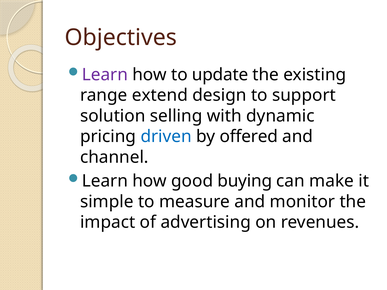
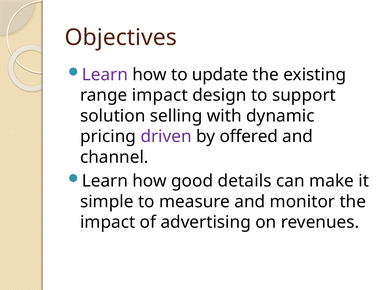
range extend: extend -> impact
driven colour: blue -> purple
buying: buying -> details
